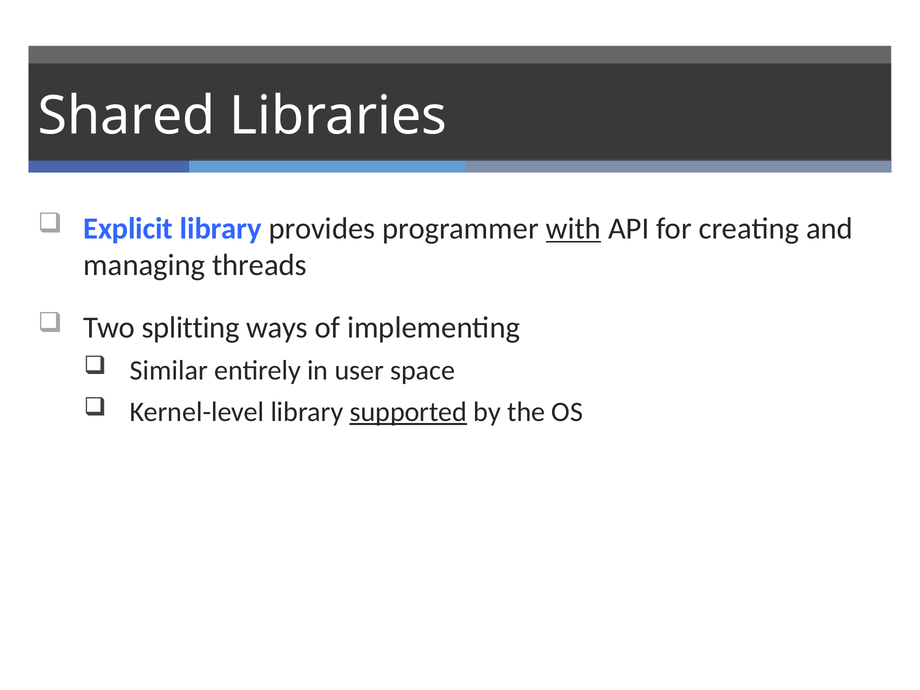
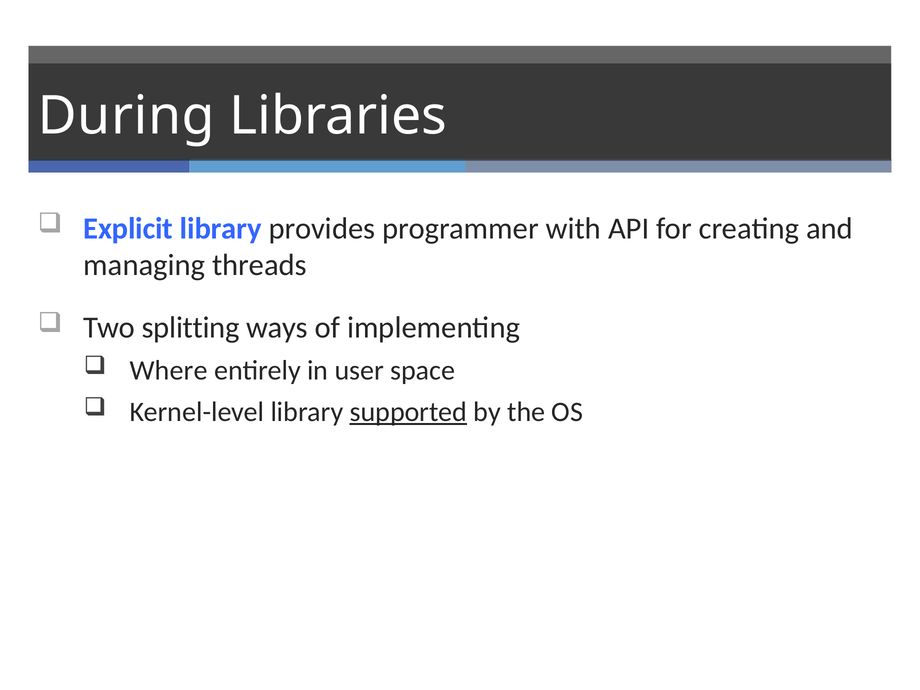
Shared: Shared -> During
with underline: present -> none
Similar: Similar -> Where
